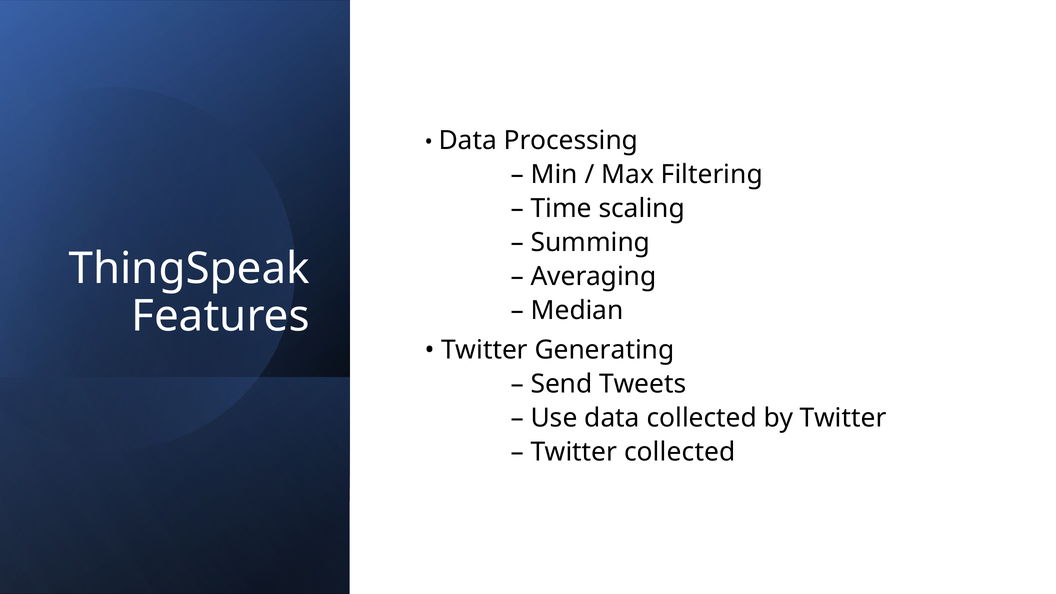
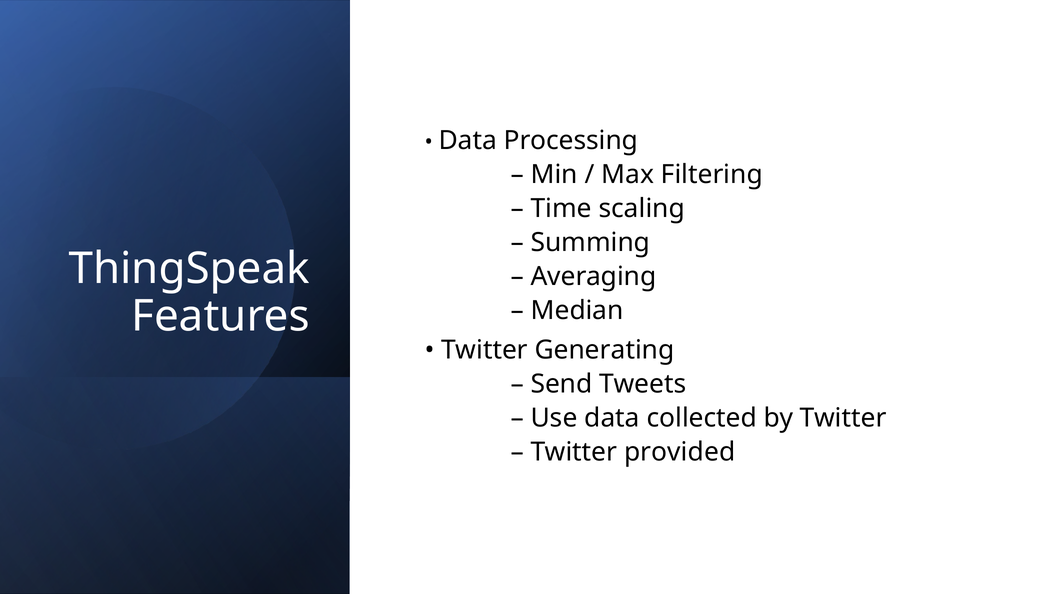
Twitter collected: collected -> provided
